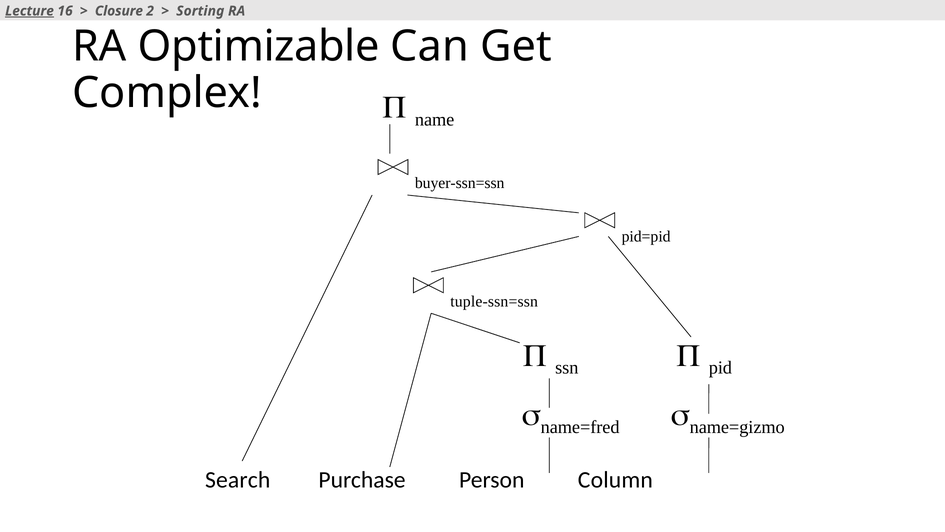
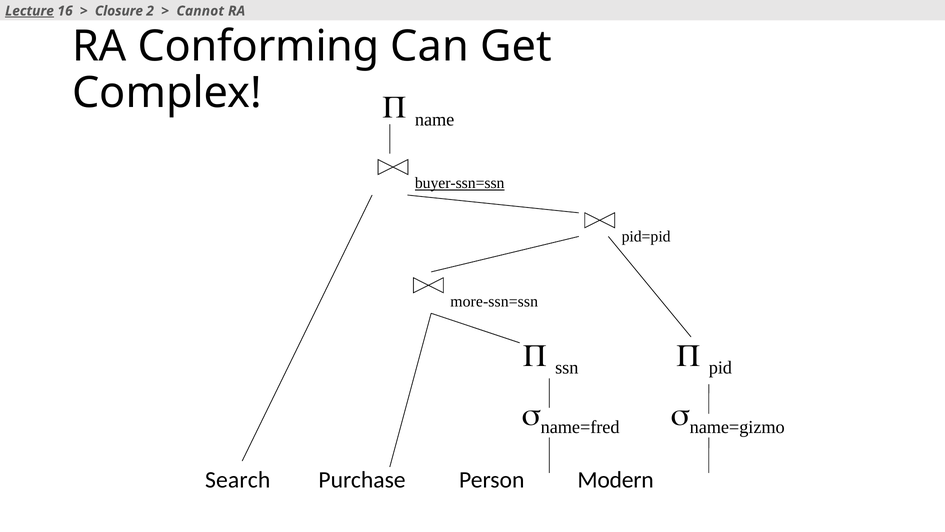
Sorting: Sorting -> Cannot
Optimizable: Optimizable -> Conforming
buyer-ssn=ssn underline: none -> present
tuple-ssn=ssn: tuple-ssn=ssn -> more-ssn=ssn
Column: Column -> Modern
